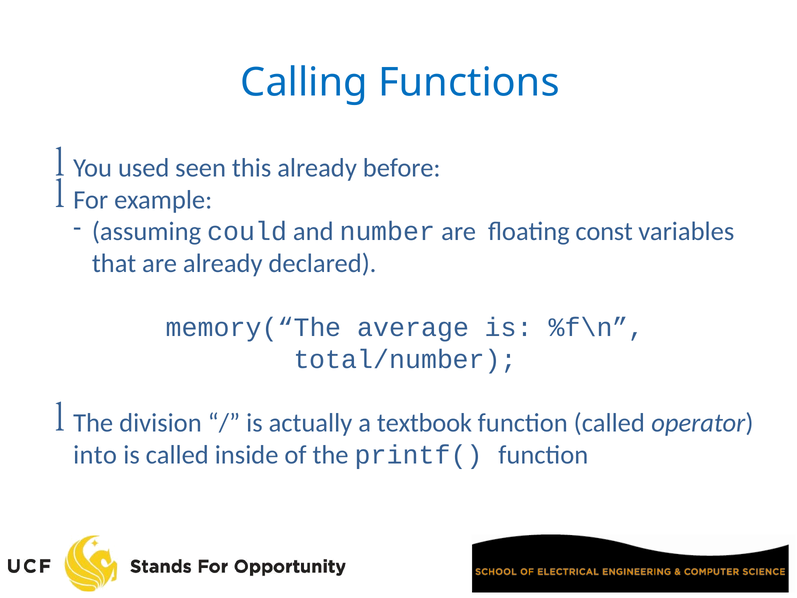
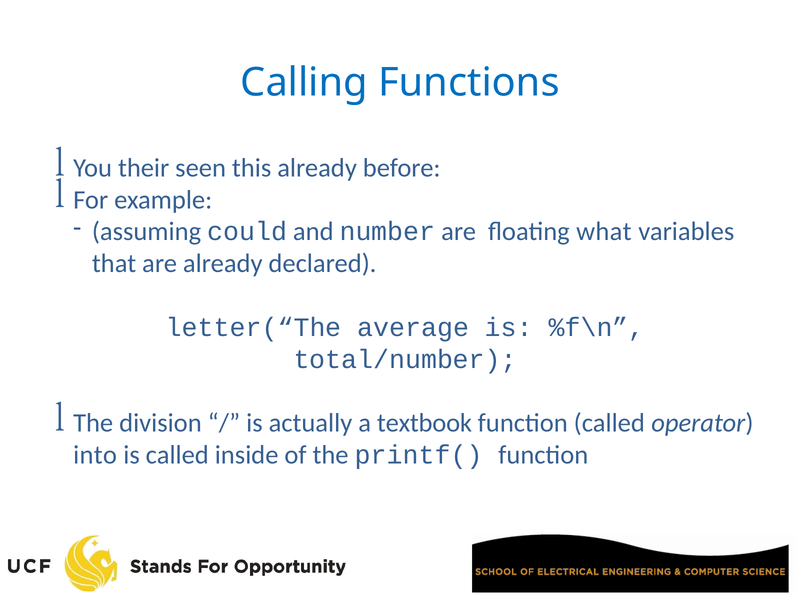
used: used -> their
const: const -> what
memory(“The: memory(“The -> letter(“The
